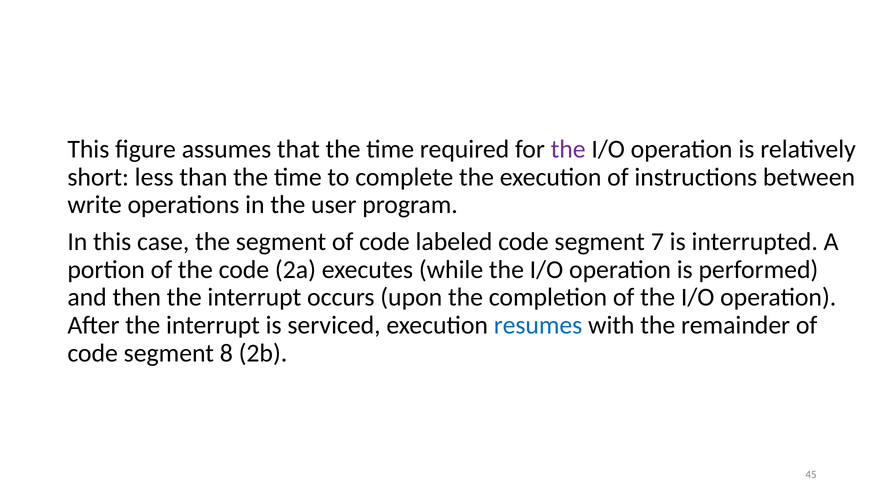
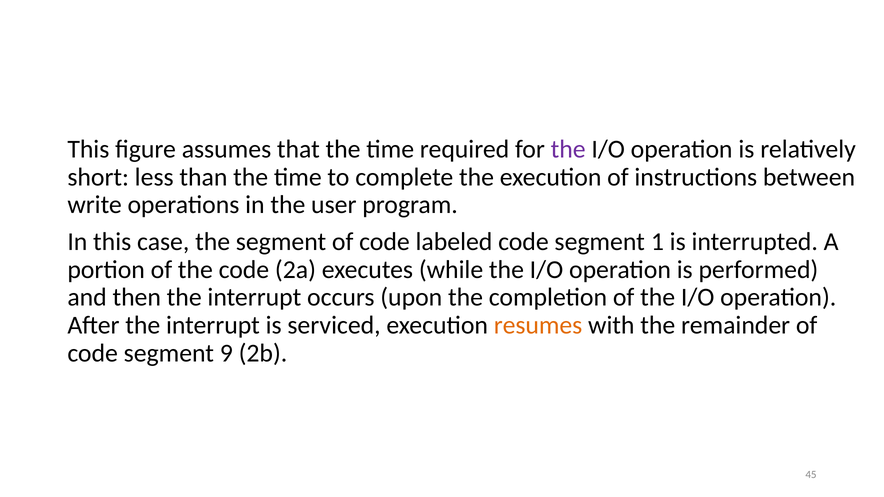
7: 7 -> 1
resumes colour: blue -> orange
8: 8 -> 9
